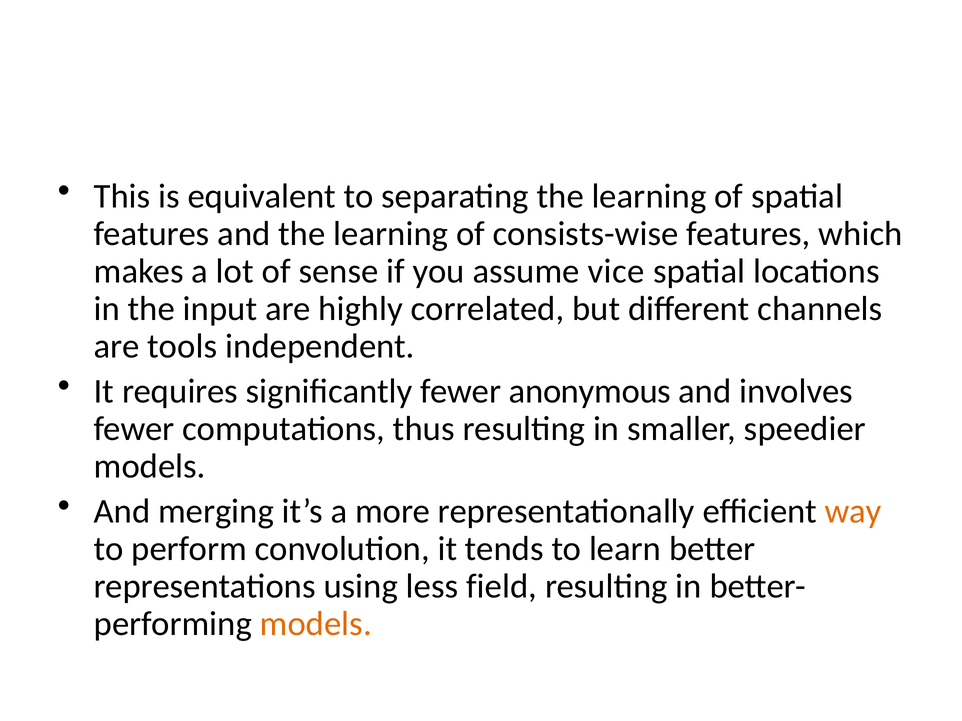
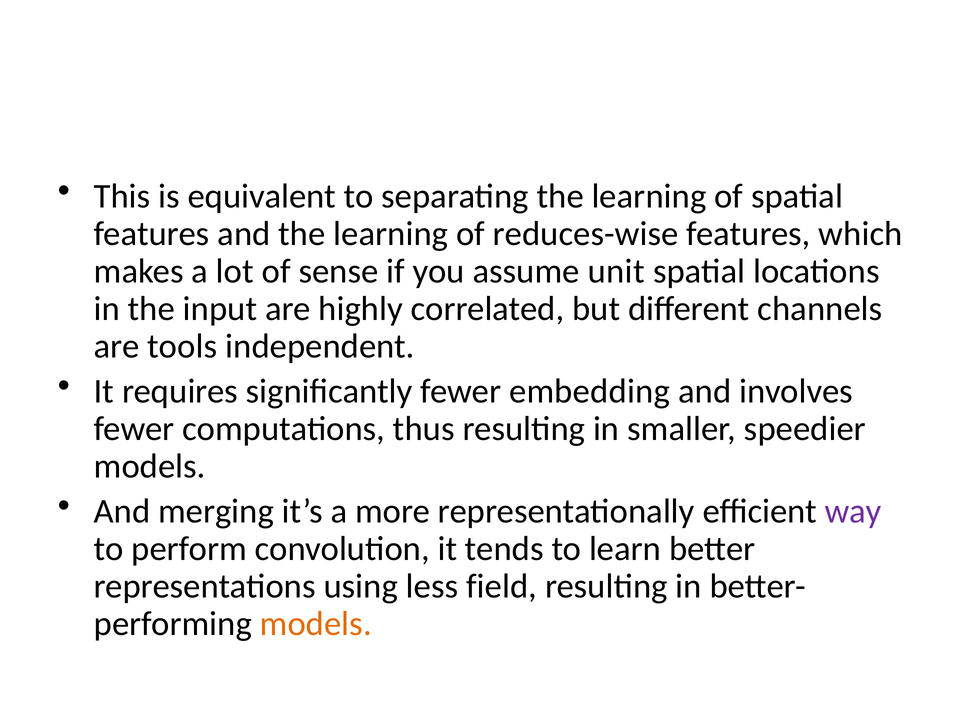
consists-wise: consists-wise -> reduces-wise
vice: vice -> unit
anonymous: anonymous -> embedding
way colour: orange -> purple
